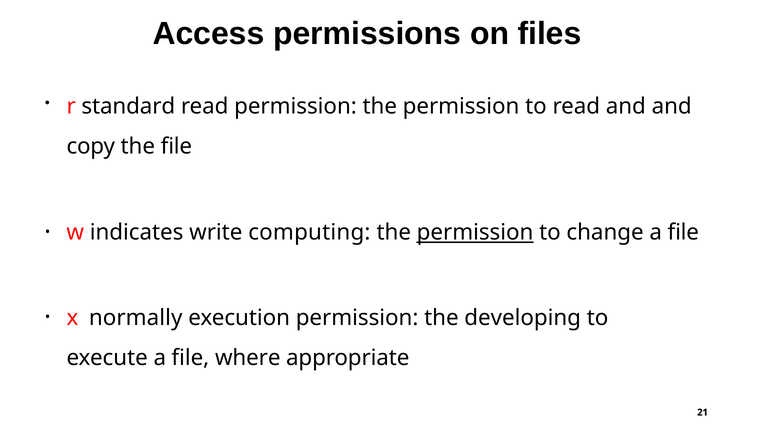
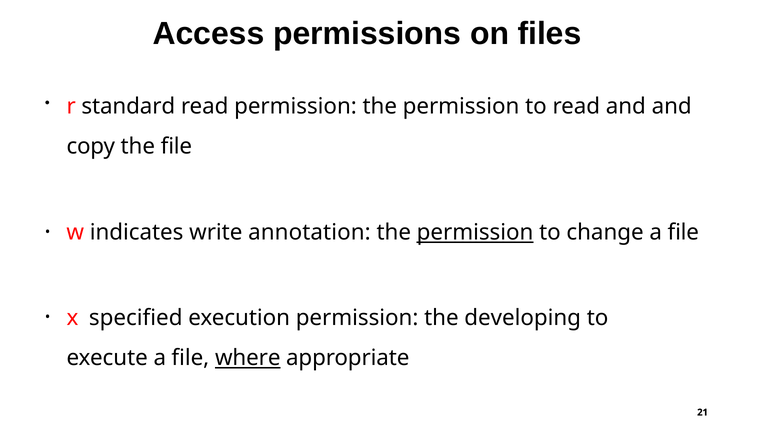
computing: computing -> annotation
normally: normally -> specified
where underline: none -> present
